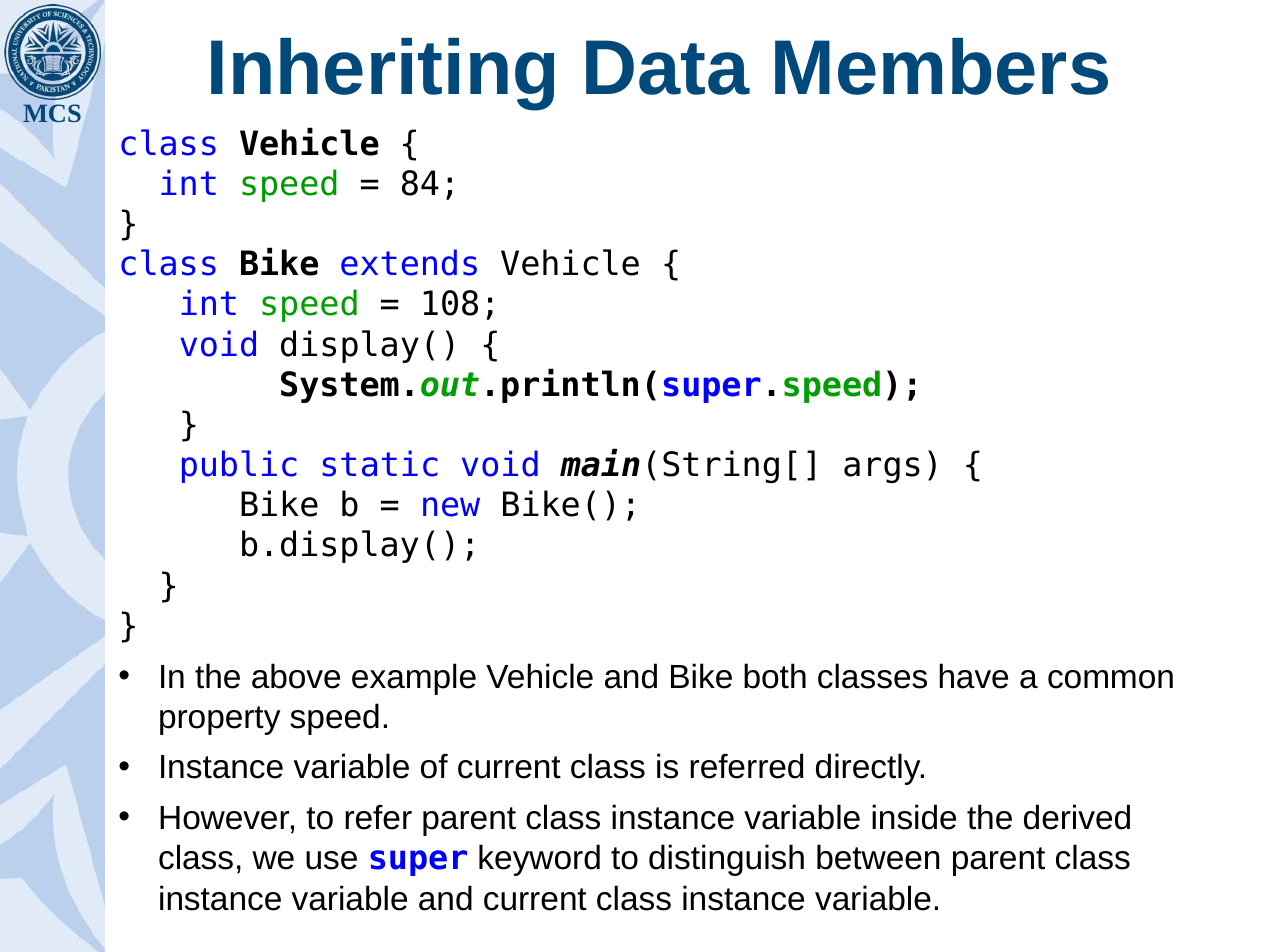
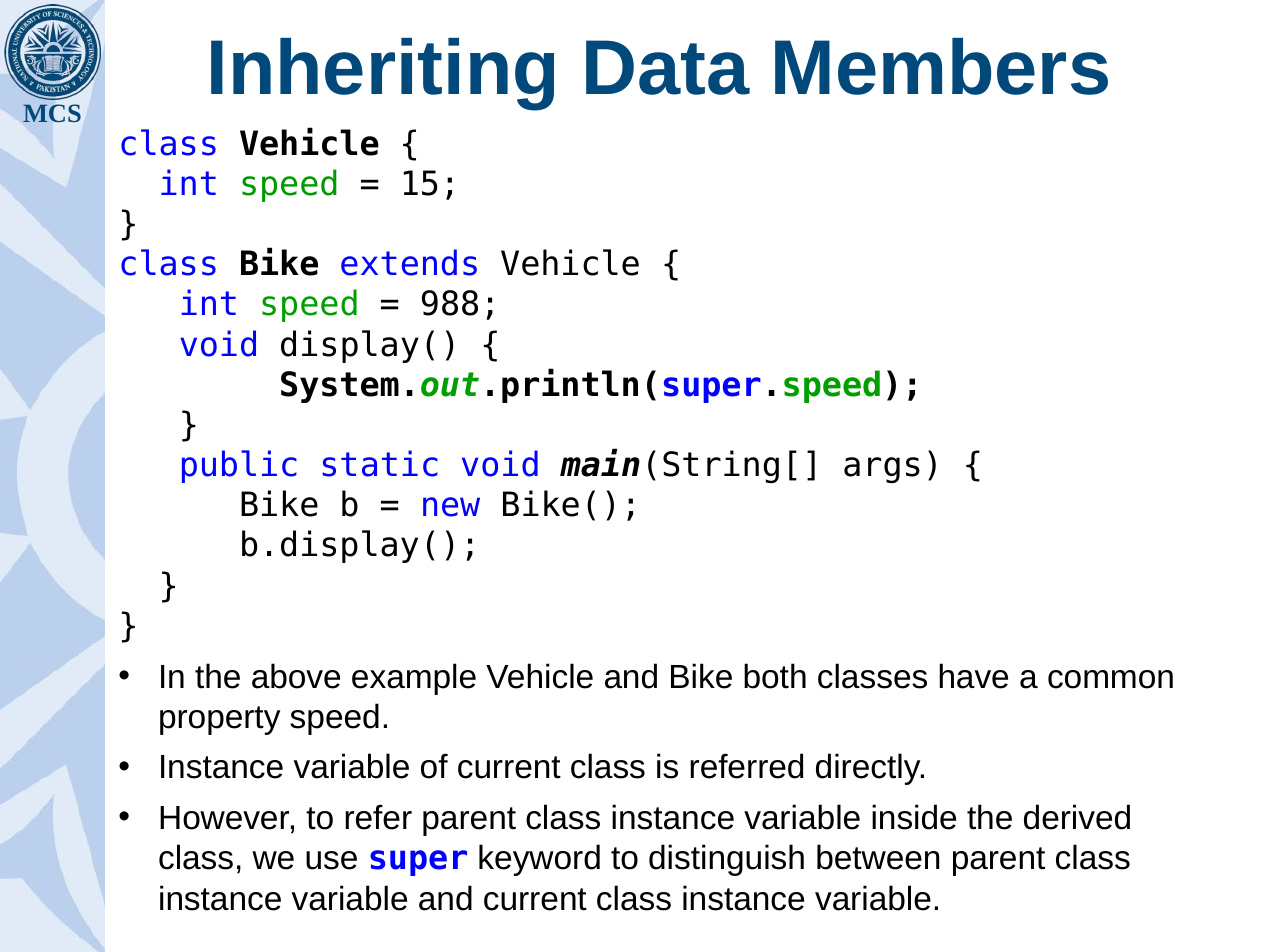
84: 84 -> 15
108: 108 -> 988
